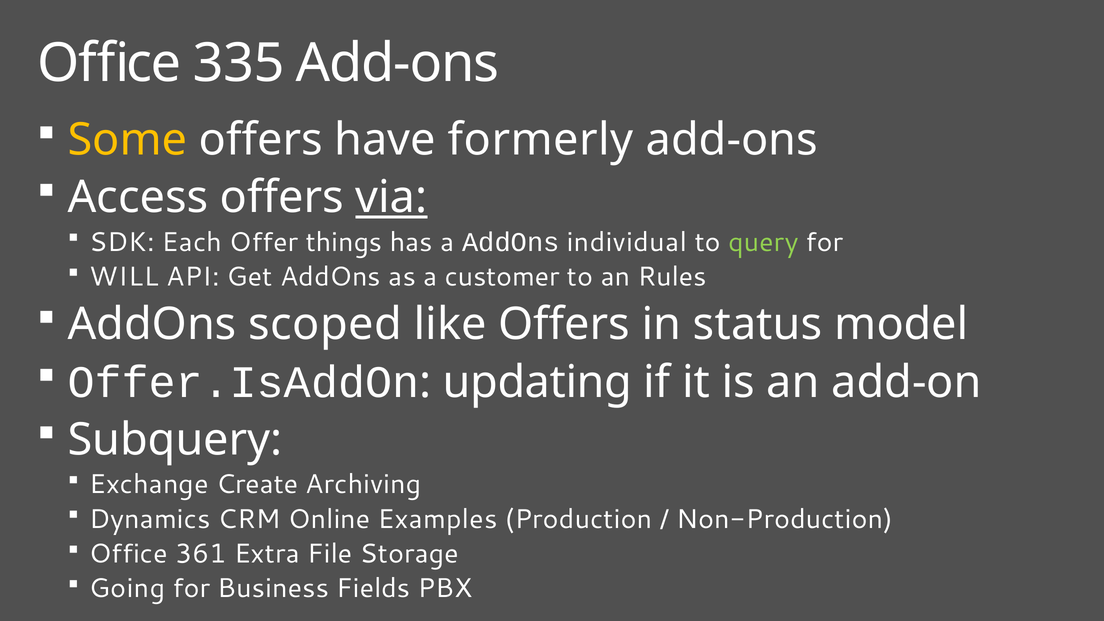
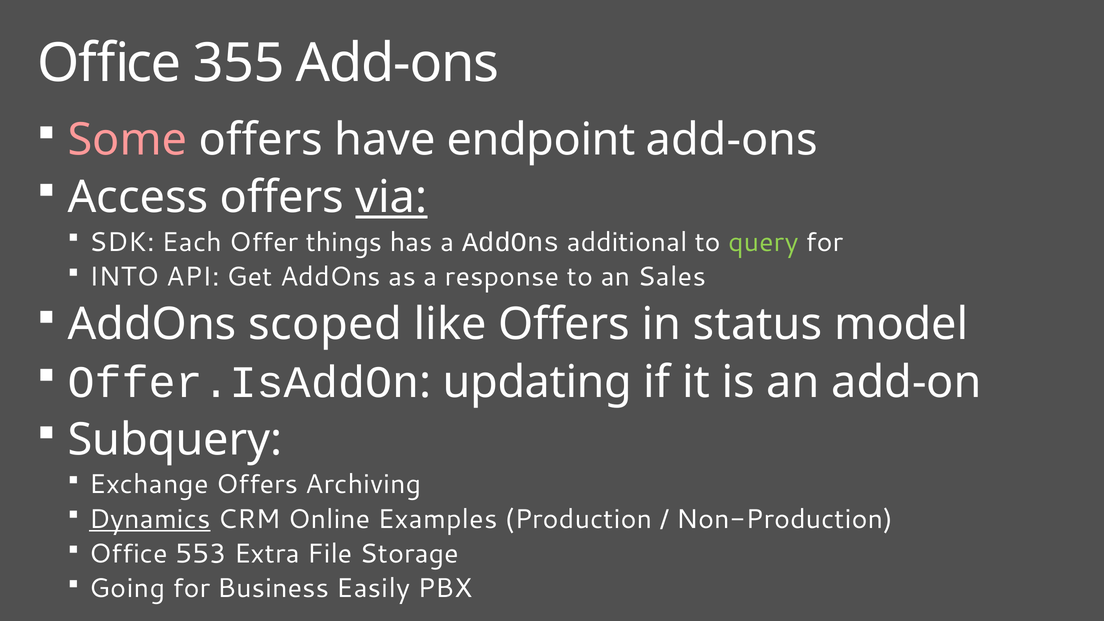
335: 335 -> 355
Some colour: yellow -> pink
formerly: formerly -> endpoint
individual: individual -> additional
WILL: WILL -> INTO
customer: customer -> response
Rules: Rules -> Sales
Exchange Create: Create -> Offers
Dynamics underline: none -> present
361: 361 -> 553
Fields: Fields -> Easily
